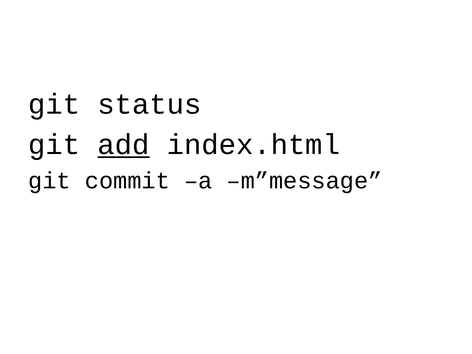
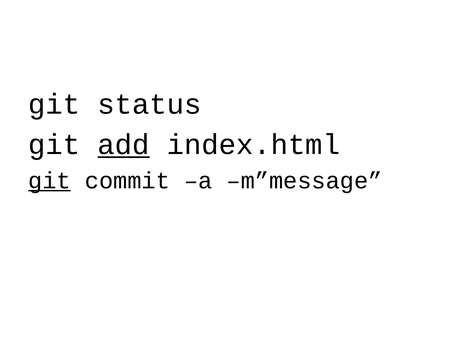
git at (50, 181) underline: none -> present
